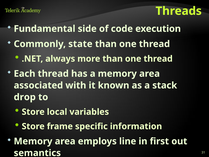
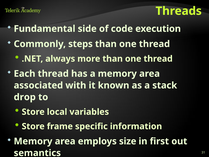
state: state -> steps
line: line -> size
